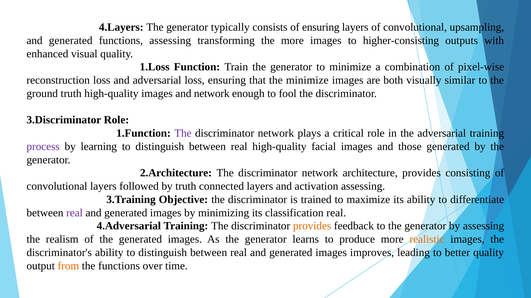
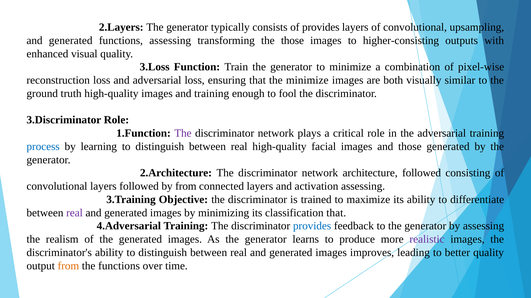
4.Layers: 4.Layers -> 2.Layers
of ensuring: ensuring -> provides
the more: more -> those
1.Loss: 1.Loss -> 3.Loss
and network: network -> training
process colour: purple -> blue
architecture provides: provides -> followed
by truth: truth -> from
classification real: real -> that
provides at (312, 227) colour: orange -> blue
realistic colour: orange -> purple
